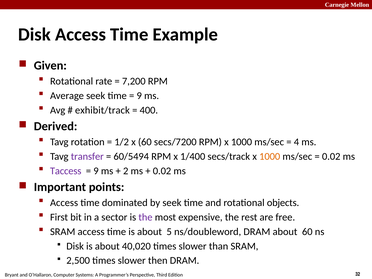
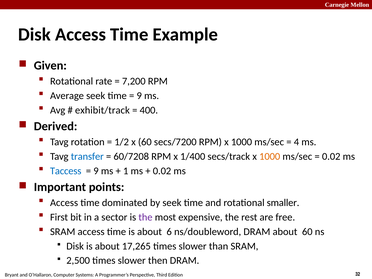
transfer colour: purple -> blue
60/5494: 60/5494 -> 60/7208
Taccess colour: purple -> blue
2: 2 -> 1
objects: objects -> smaller
5: 5 -> 6
40,020: 40,020 -> 17,265
